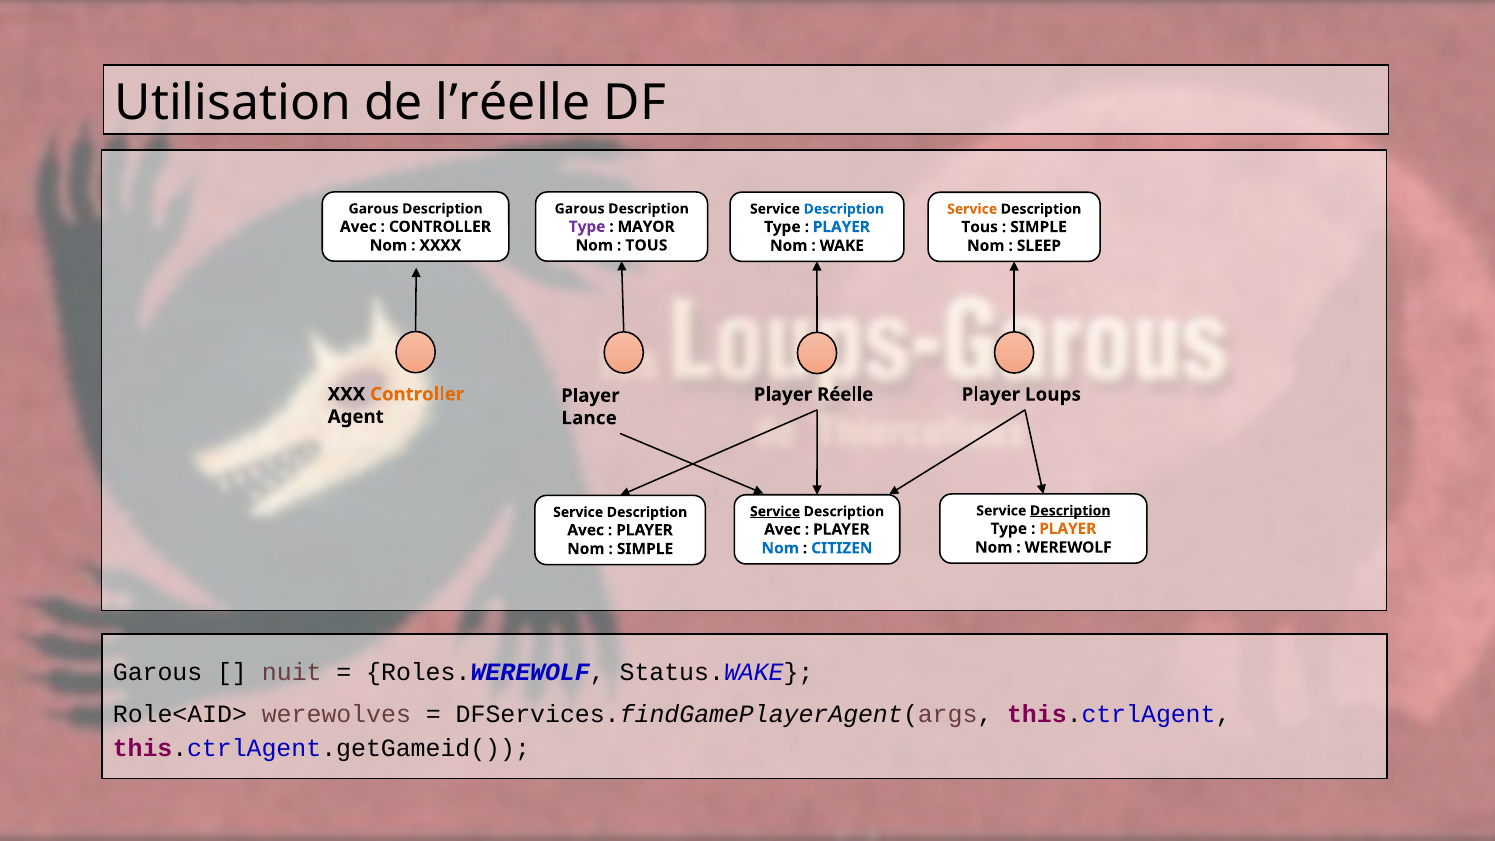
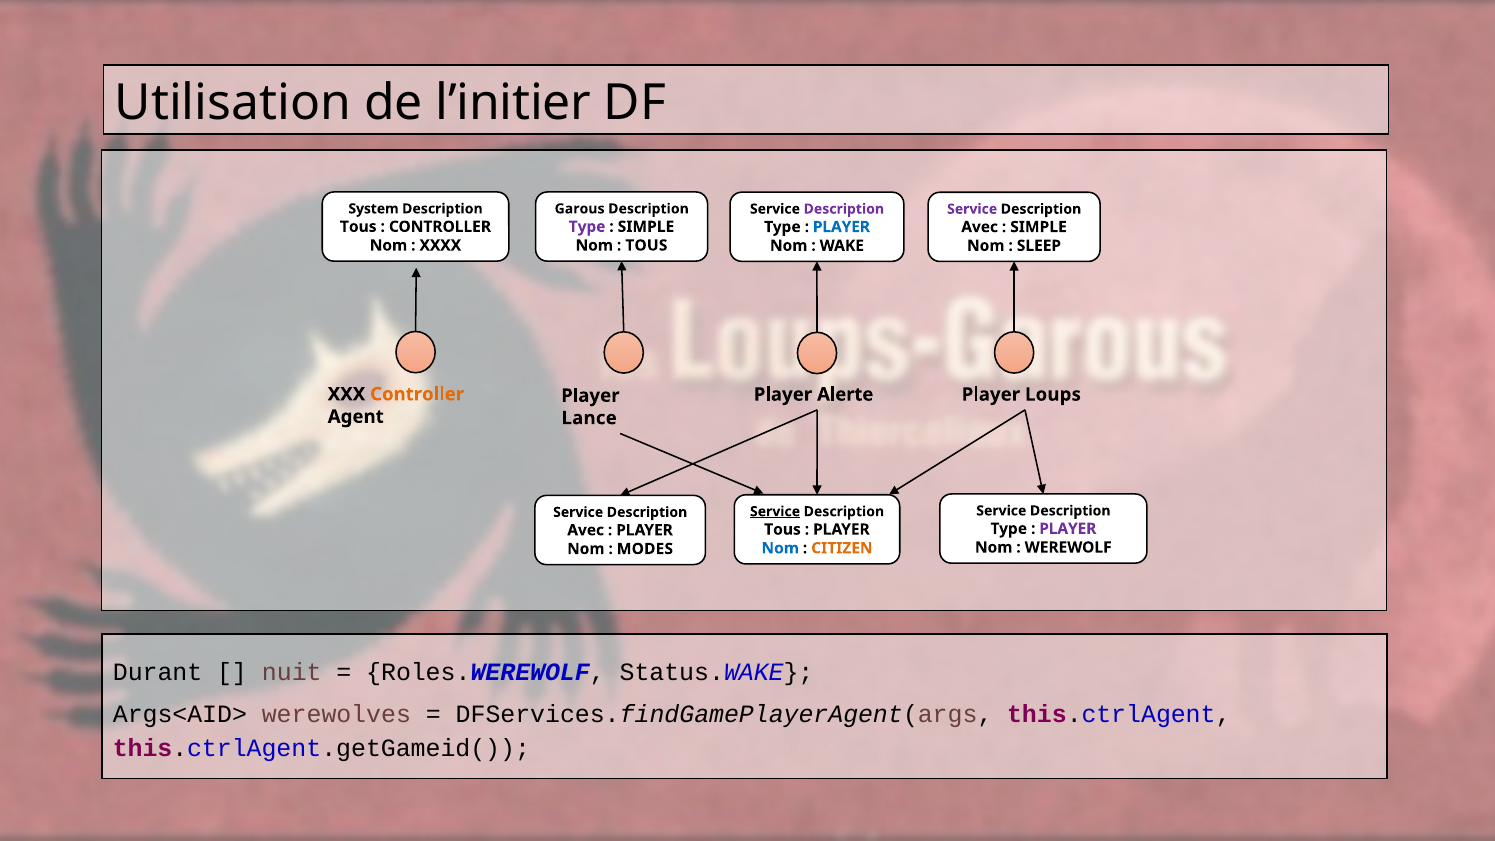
l’réelle: l’réelle -> l’initier
Garous at (373, 209): Garous -> System
Description at (844, 209) colour: blue -> purple
Service at (972, 209) colour: orange -> purple
Avec at (358, 227): Avec -> Tous
MAYOR at (646, 227): MAYOR -> SIMPLE
Tous at (980, 227): Tous -> Avec
Réelle: Réelle -> Alerte
Description at (1070, 511) underline: present -> none
PLAYER at (1068, 529) colour: orange -> purple
Avec at (783, 529): Avec -> Tous
CITIZEN colour: blue -> orange
SIMPLE at (645, 549): SIMPLE -> MODES
Garous at (158, 672): Garous -> Durant
Role<AID>: Role<AID> -> Args<AID>
